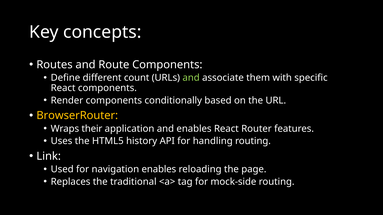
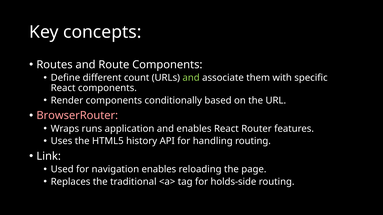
BrowserRouter colour: yellow -> pink
their: their -> runs
mock-side: mock-side -> holds-side
